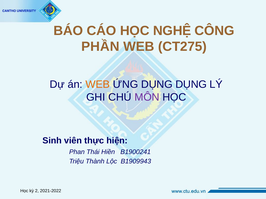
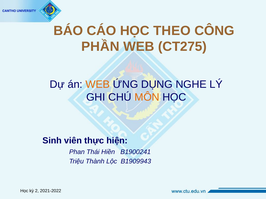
NGHỆ: NGHỆ -> THEO
DỤNG DỤNG: DỤNG -> NGHE
MÔN colour: purple -> orange
